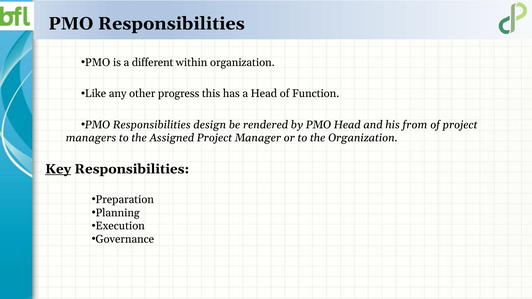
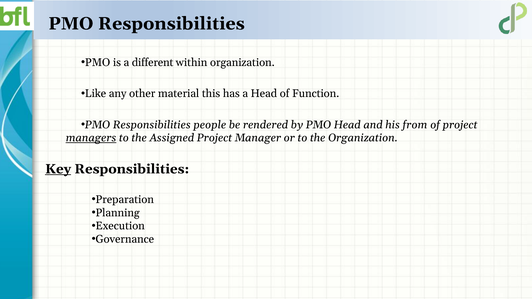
progress: progress -> material
design: design -> people
managers underline: none -> present
